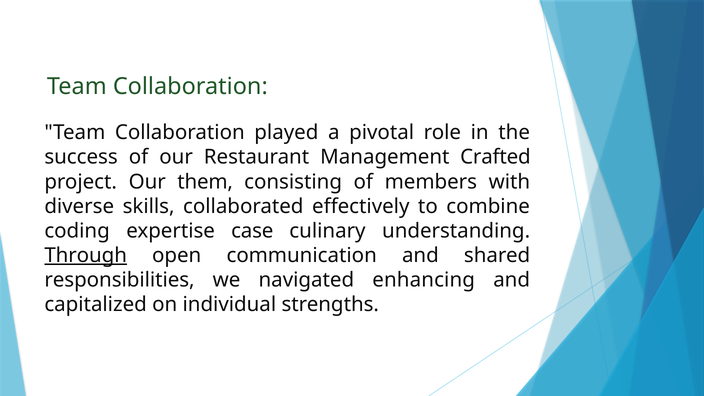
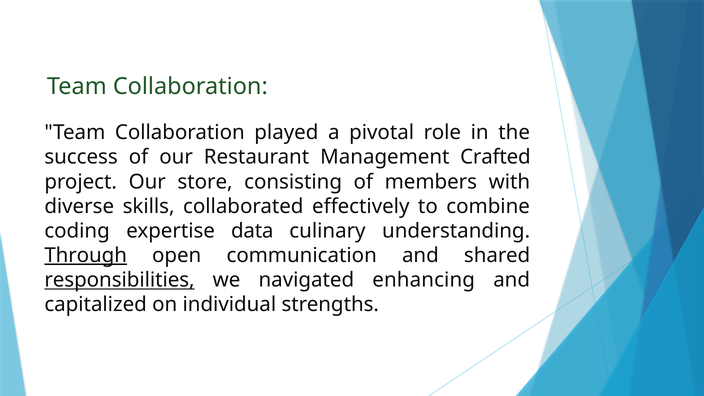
them: them -> store
case: case -> data
responsibilities underline: none -> present
